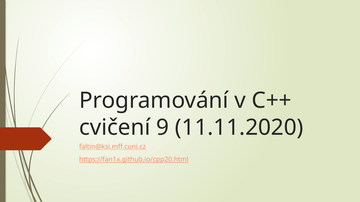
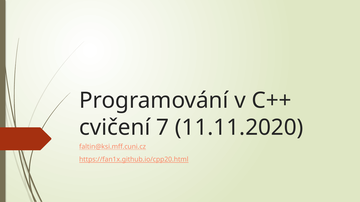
9: 9 -> 7
